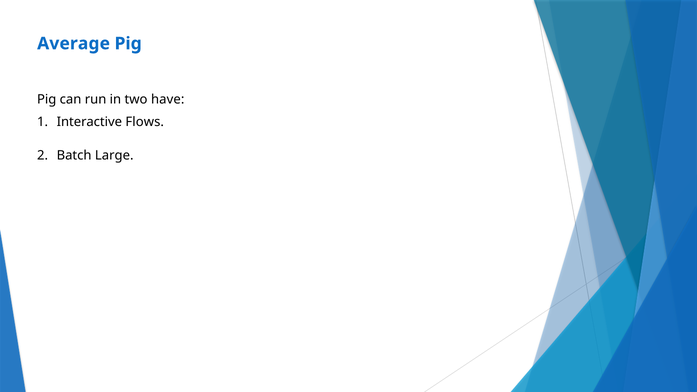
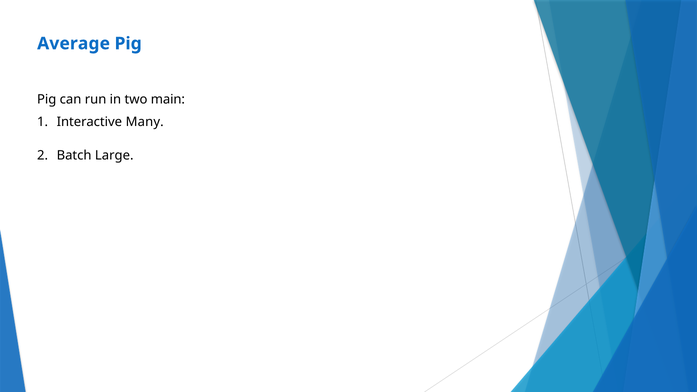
have: have -> main
Flows: Flows -> Many
